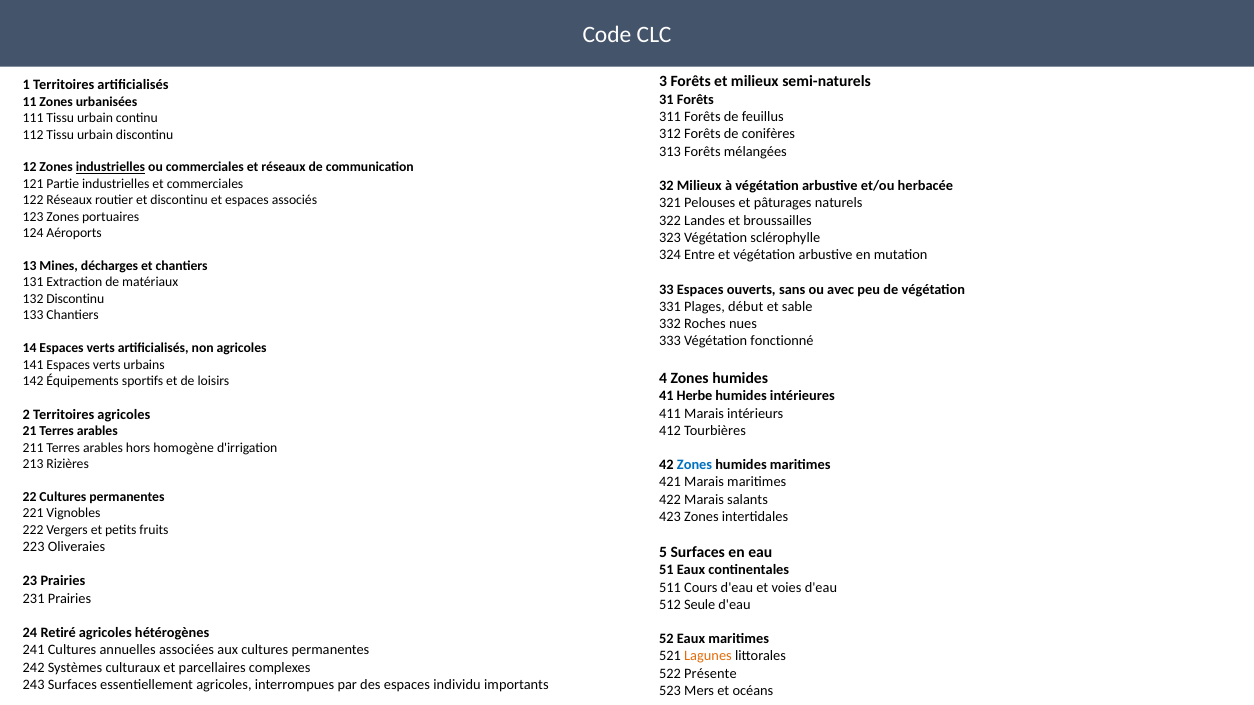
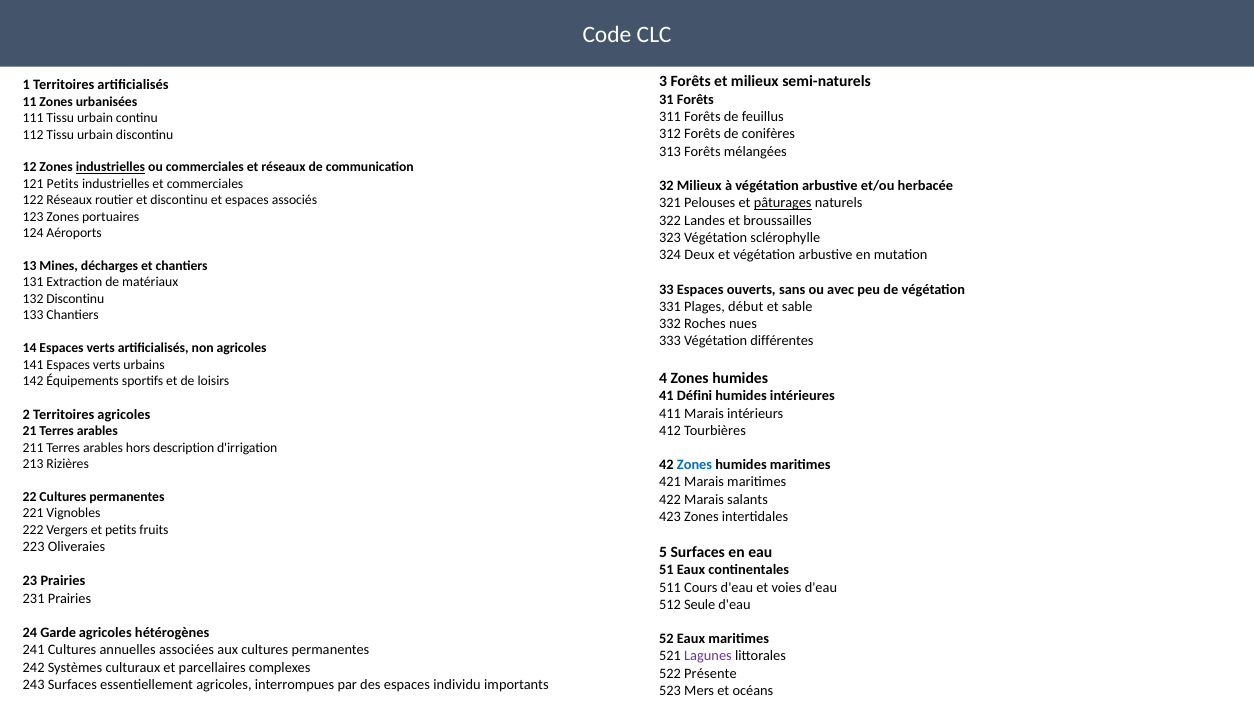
121 Partie: Partie -> Petits
pâturages underline: none -> present
Entre: Entre -> Deux
fonctionné: fonctionné -> différentes
Herbe: Herbe -> Défini
homogène: homogène -> description
Retiré: Retiré -> Garde
Lagunes colour: orange -> purple
